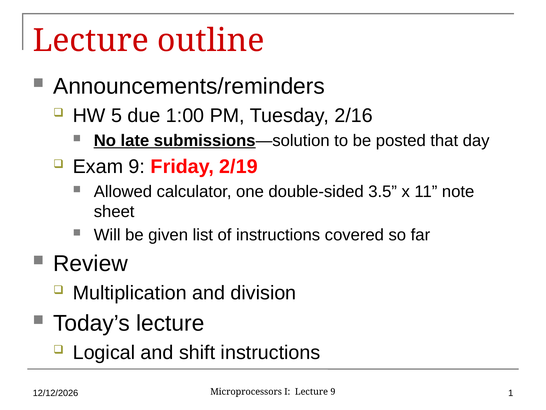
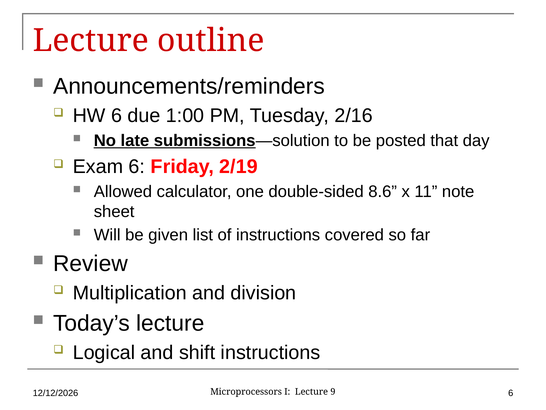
HW 5: 5 -> 6
Exam 9: 9 -> 6
3.5: 3.5 -> 8.6
1 at (511, 393): 1 -> 6
